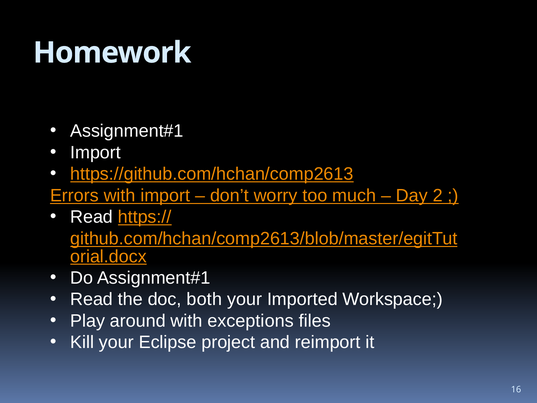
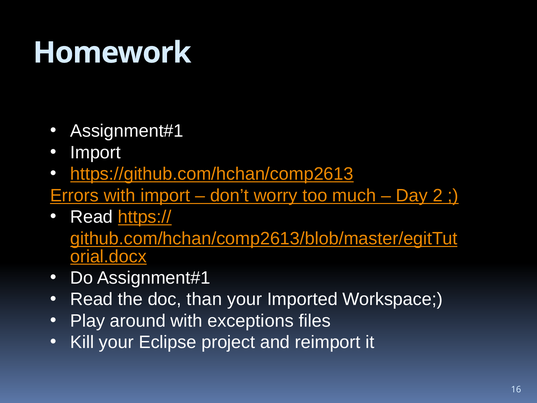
both: both -> than
